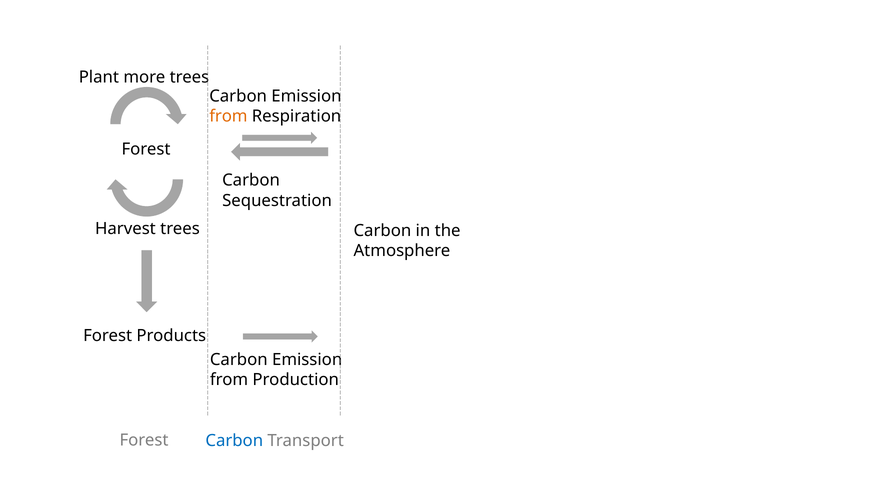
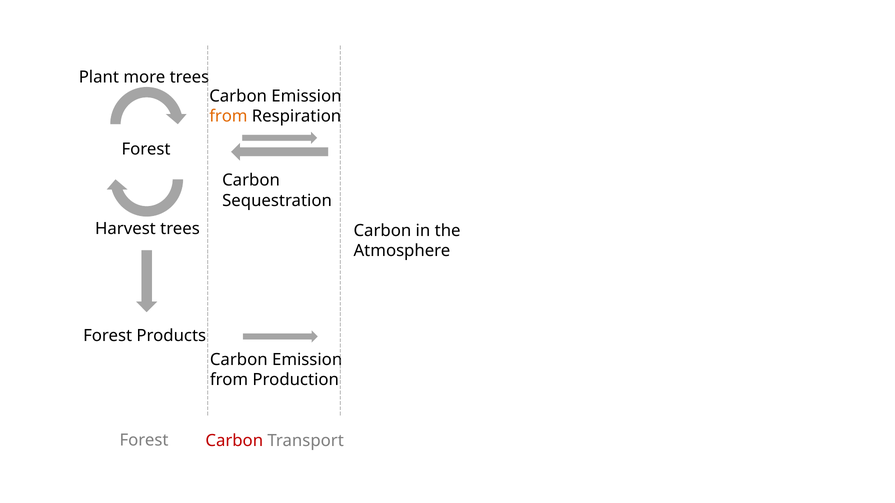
Carbon at (234, 441) colour: blue -> red
